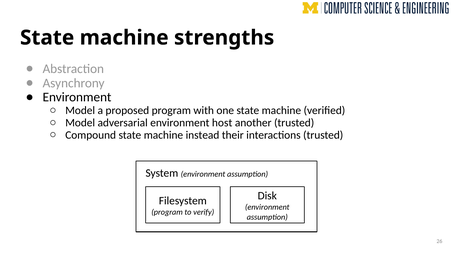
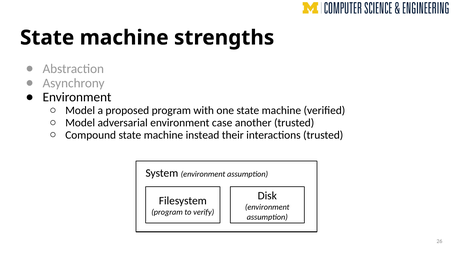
host: host -> case
